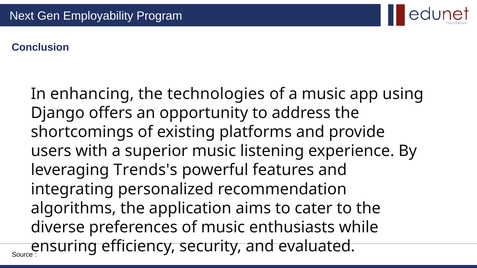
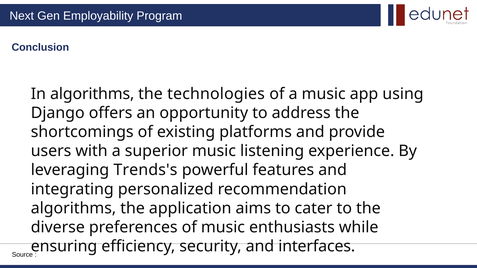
In enhancing: enhancing -> algorithms
evaluated: evaluated -> interfaces
